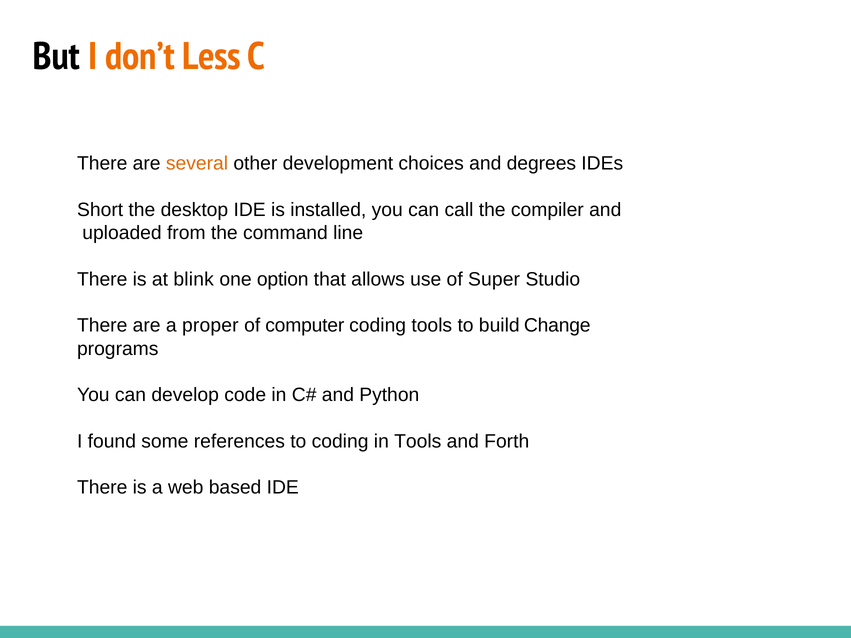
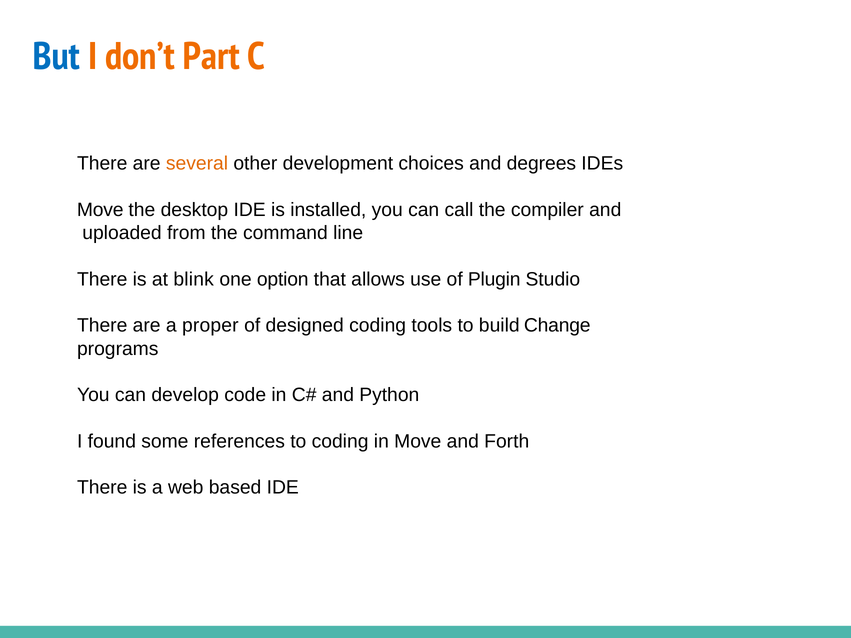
But colour: black -> blue
Less: Less -> Part
Short at (100, 210): Short -> Move
Super: Super -> Plugin
computer: computer -> designed
in Tools: Tools -> Move
